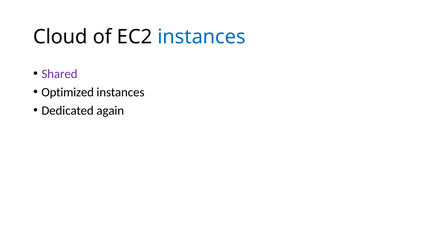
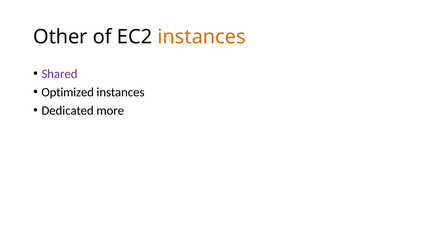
Cloud: Cloud -> Other
instances at (202, 37) colour: blue -> orange
again: again -> more
